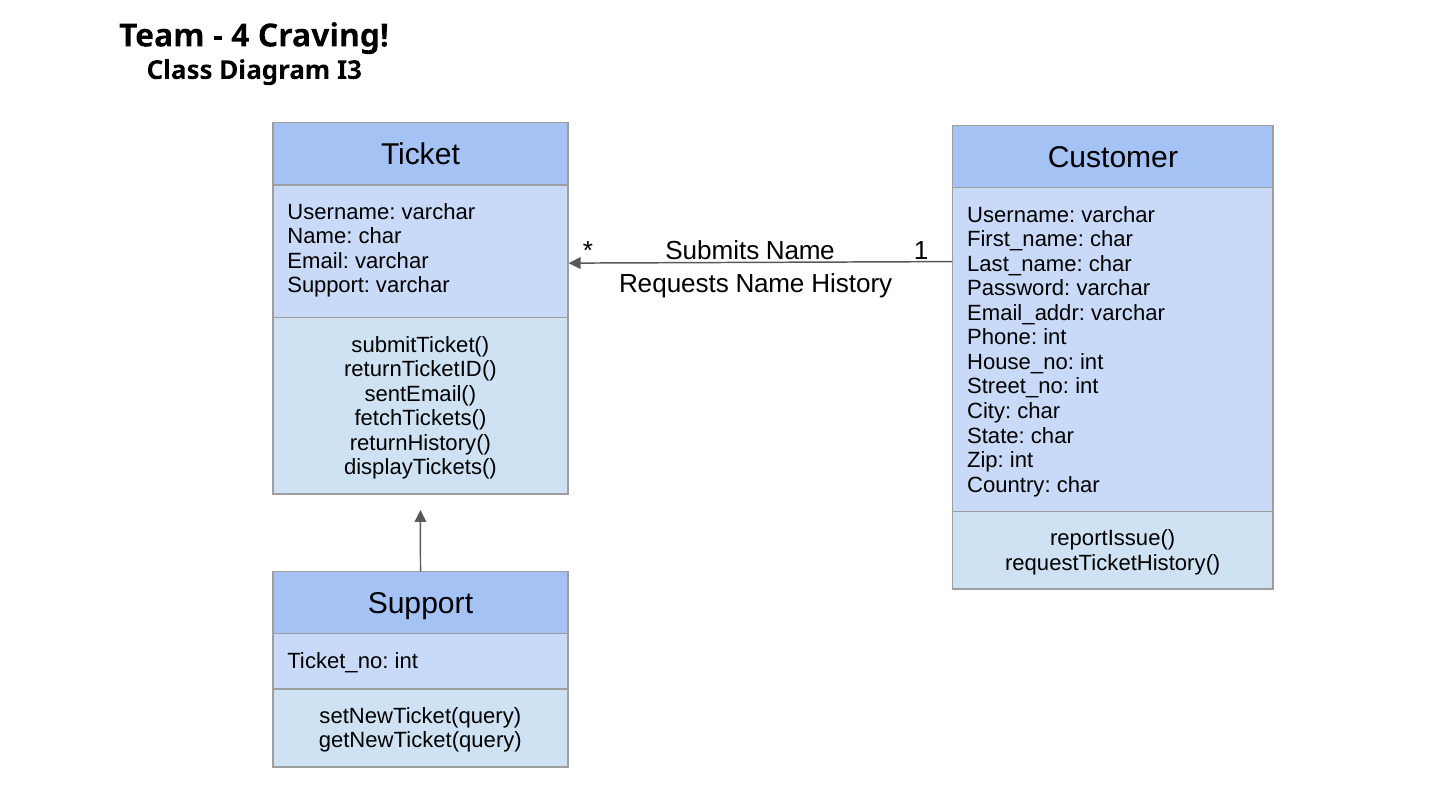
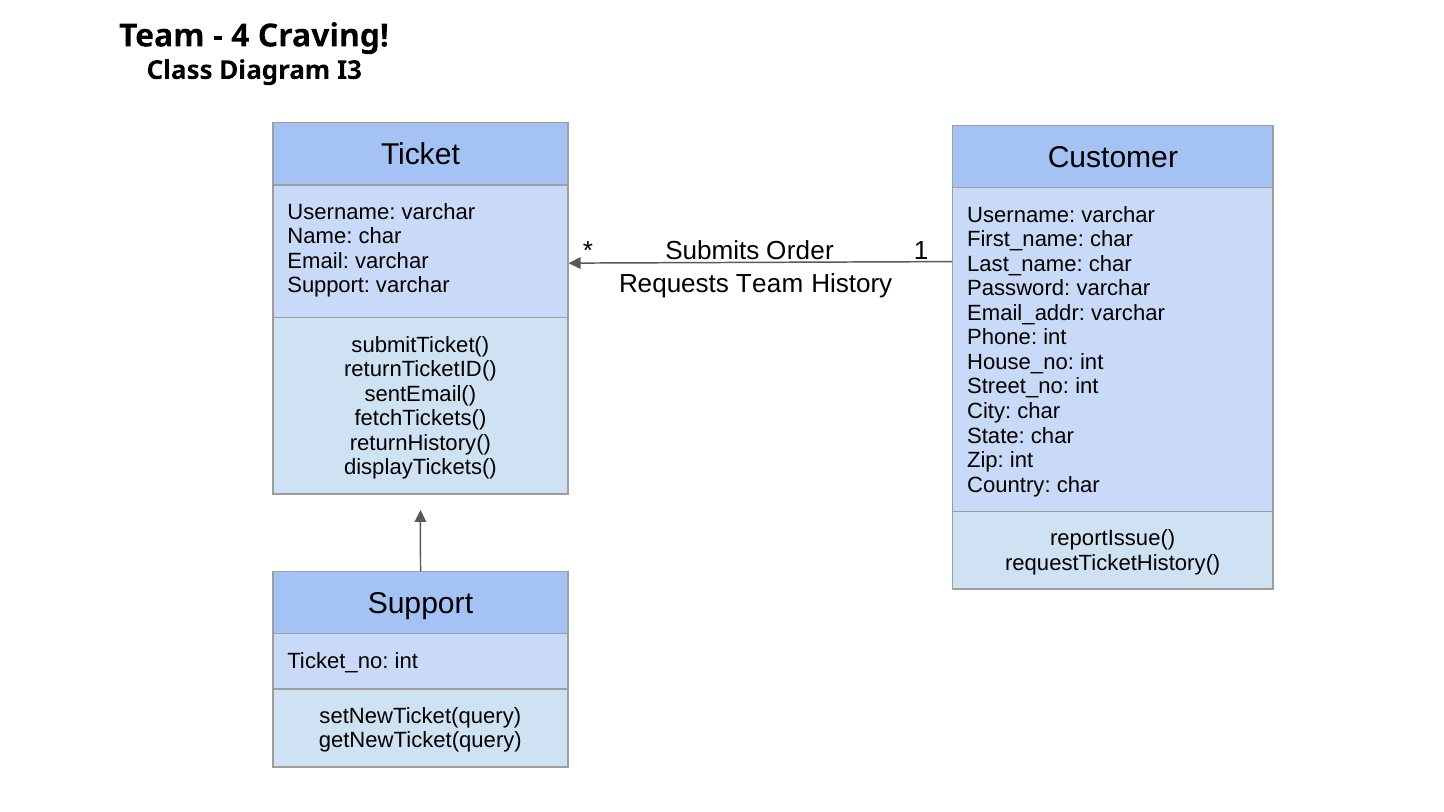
Submits Name: Name -> Order
Requests Name: Name -> Team
